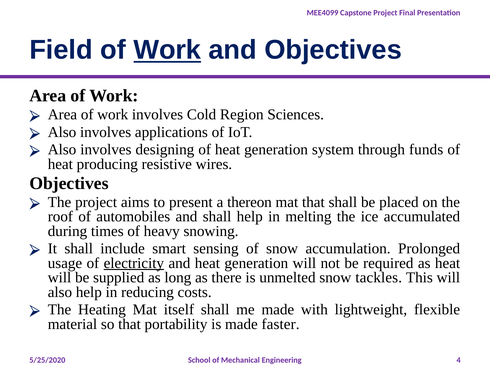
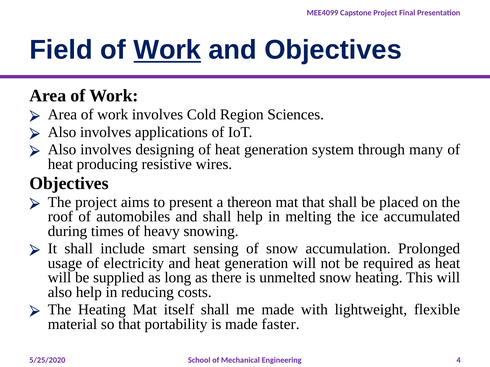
funds: funds -> many
electricity underline: present -> none
snow tackles: tackles -> heating
